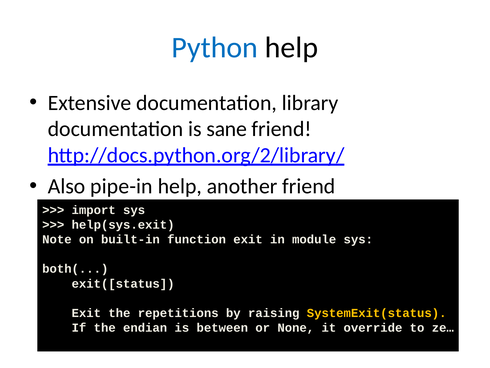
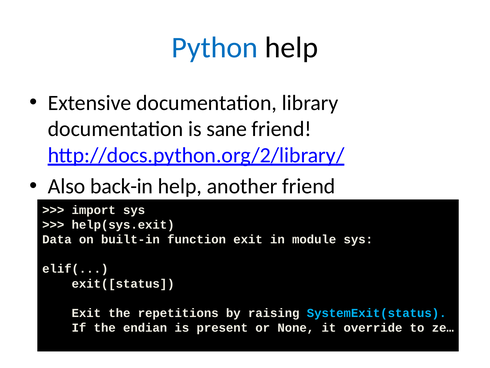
pipe-in: pipe-in -> back-in
Note: Note -> Data
both(: both( -> elif(
SystemExit(status colour: yellow -> light blue
between: between -> present
